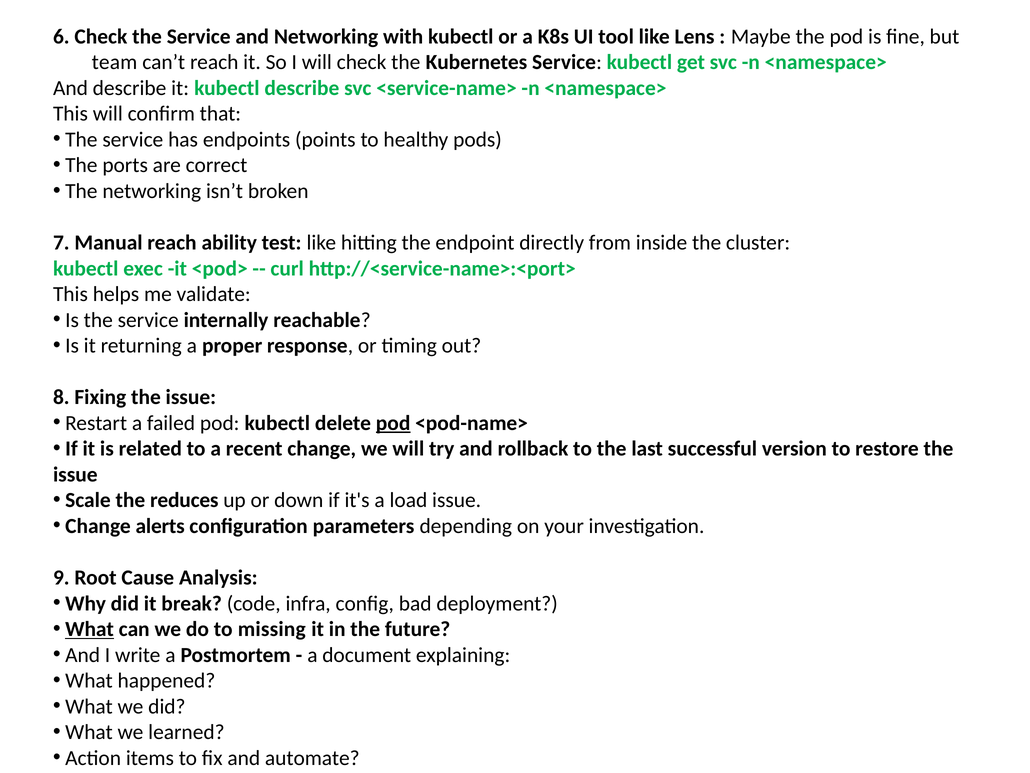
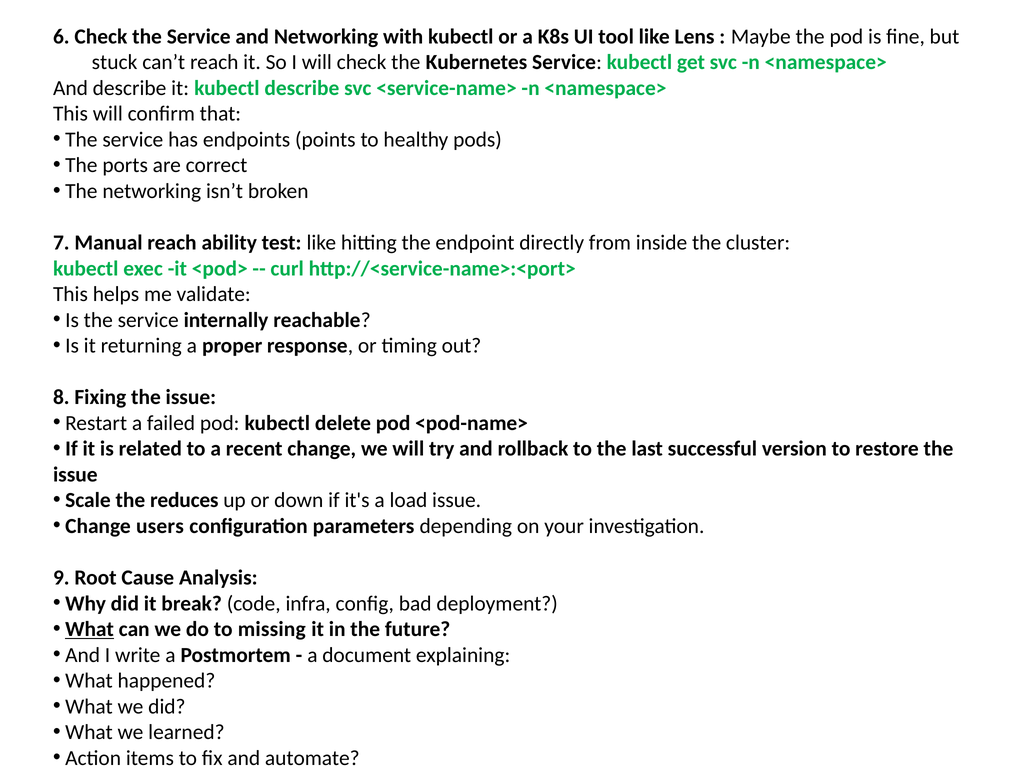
team: team -> stuck
pod at (393, 423) underline: present -> none
alerts: alerts -> users
